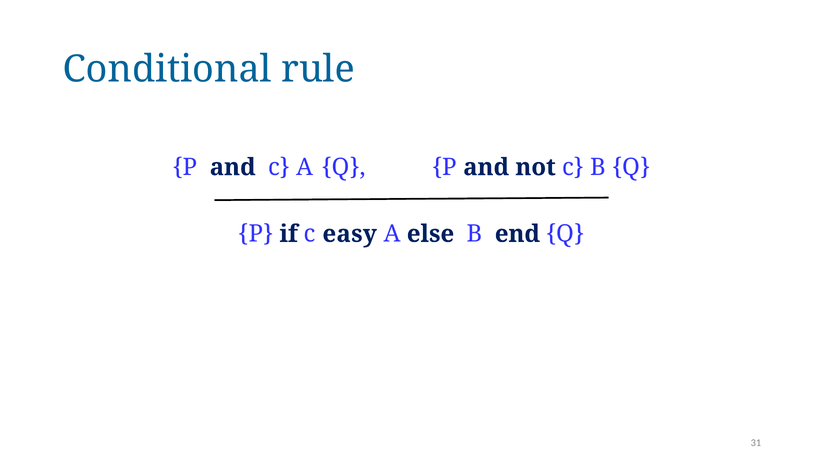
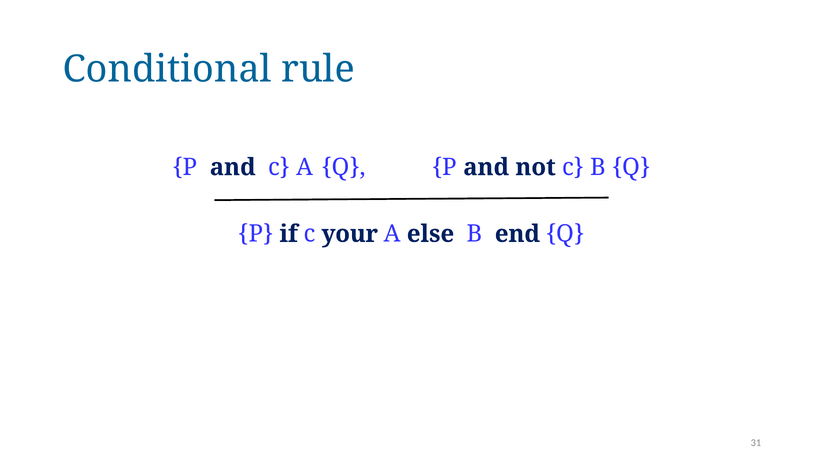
easy: easy -> your
